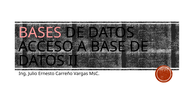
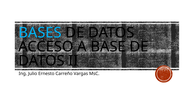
BASES colour: pink -> light blue
